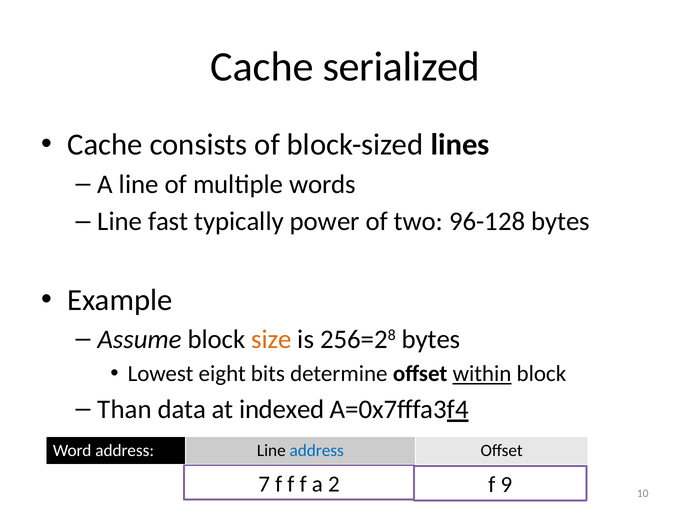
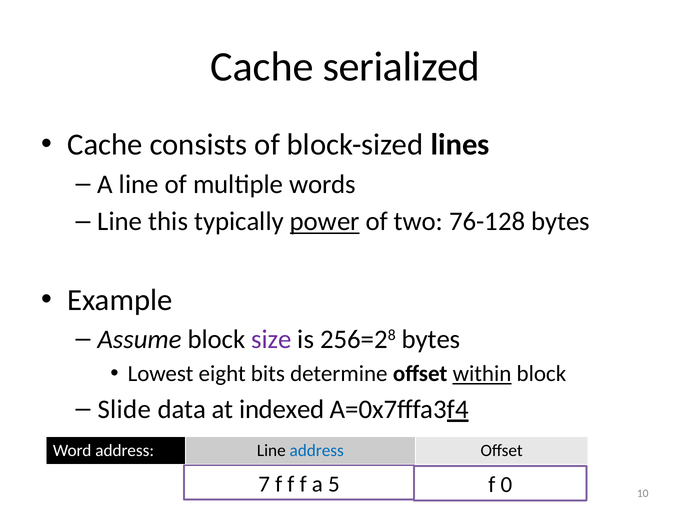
fast: fast -> this
power underline: none -> present
96-128: 96-128 -> 76-128
size colour: orange -> purple
Than: Than -> Slide
2: 2 -> 5
9: 9 -> 0
